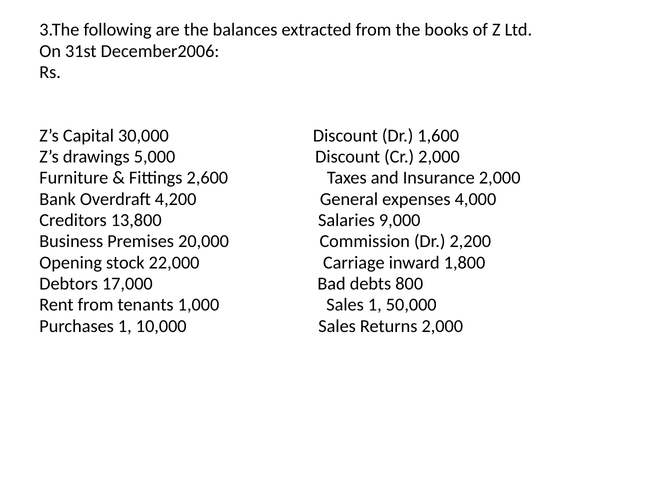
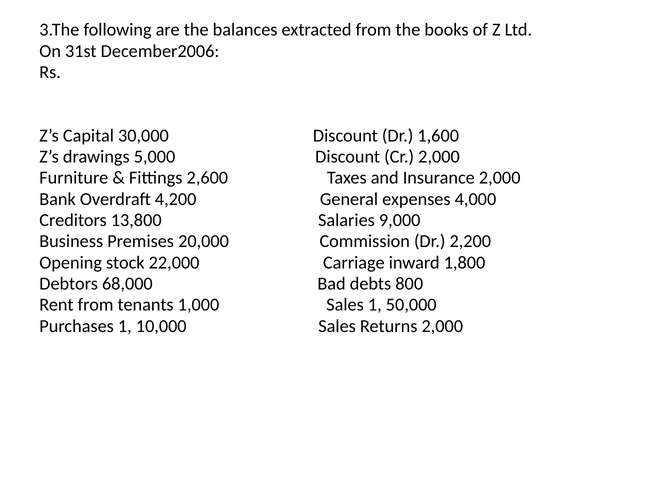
17,000: 17,000 -> 68,000
